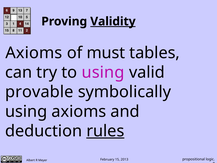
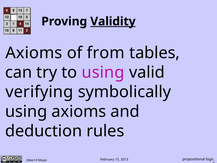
must: must -> from
provable: provable -> verifying
rules underline: present -> none
